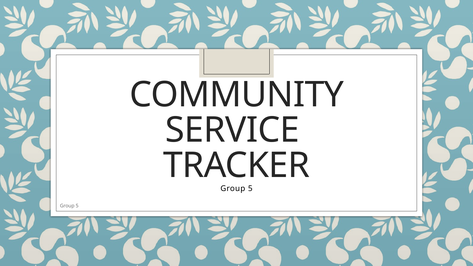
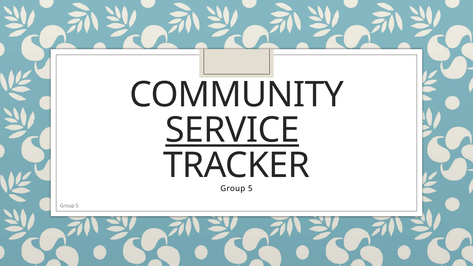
SERVICE underline: none -> present
